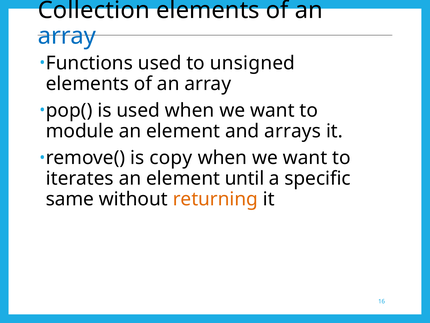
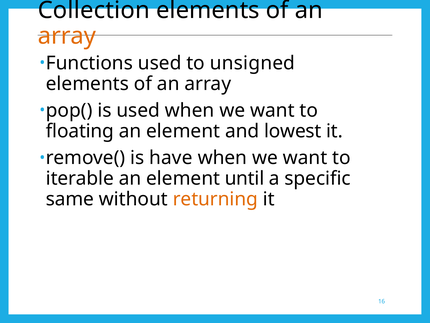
array at (67, 36) colour: blue -> orange
module: module -> floating
arrays: arrays -> lowest
copy: copy -> have
iterates: iterates -> iterable
